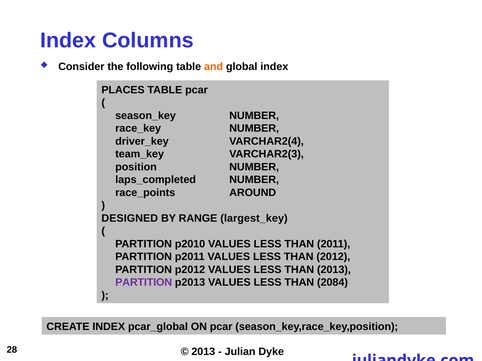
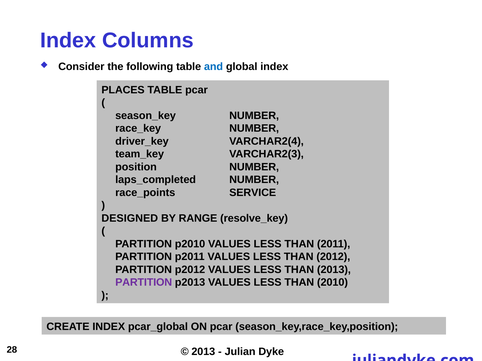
and colour: orange -> blue
AROUND: AROUND -> SERVICE
largest_key: largest_key -> resolve_key
2084: 2084 -> 2010
